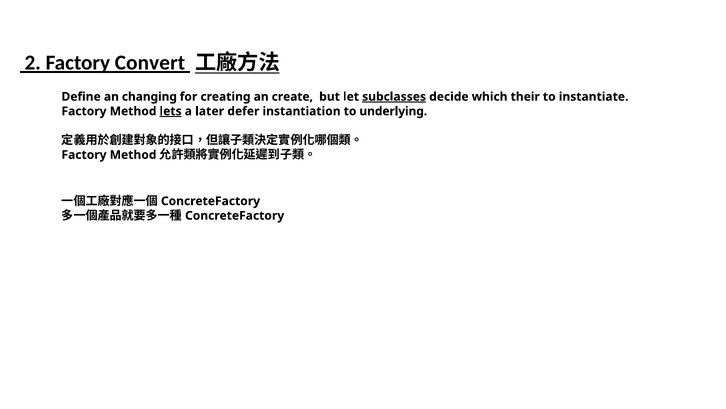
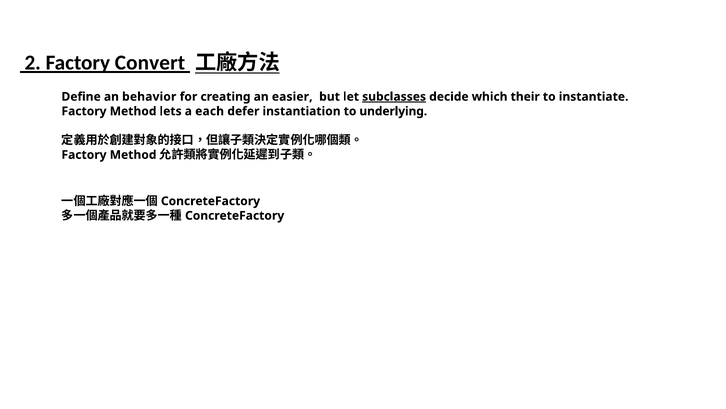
changing: changing -> behavior
create: create -> easier
lets underline: present -> none
later: later -> each
